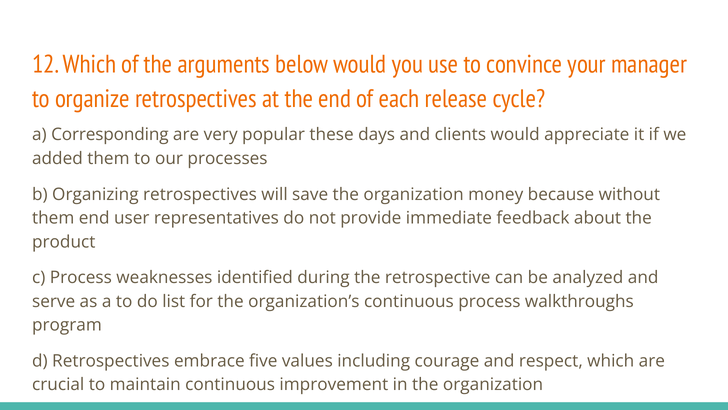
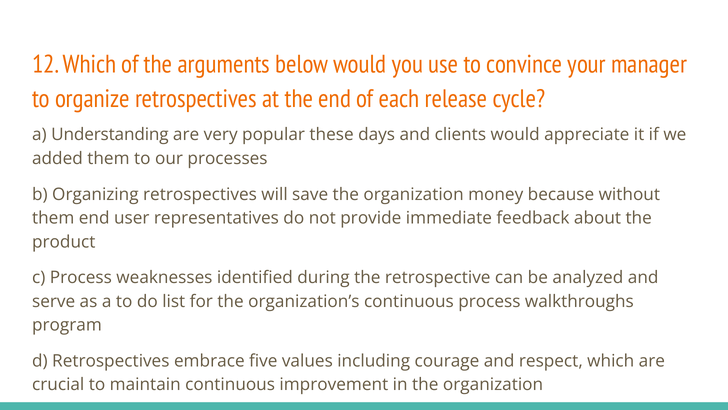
Corresponding: Corresponding -> Understanding
